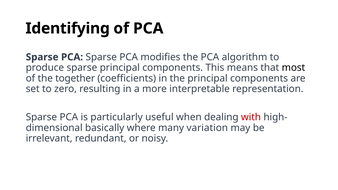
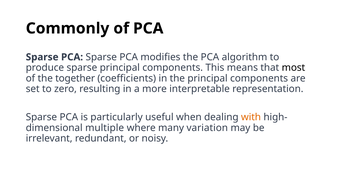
Identifying: Identifying -> Commonly
with colour: red -> orange
basically: basically -> multiple
